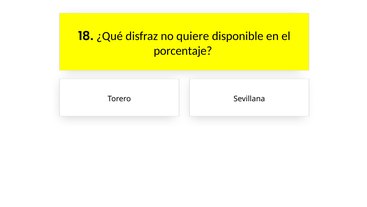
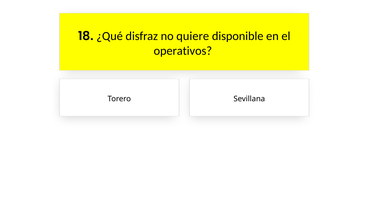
porcentaje: porcentaje -> operativos
